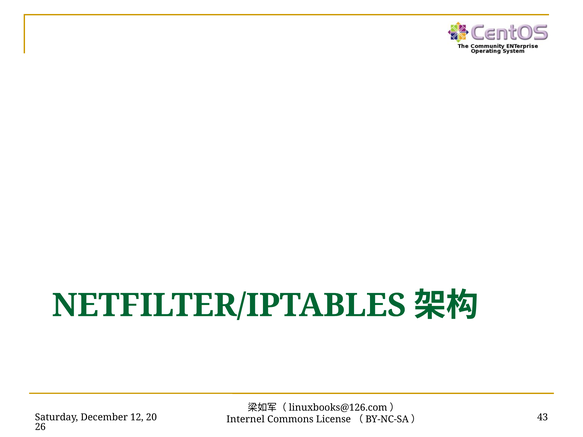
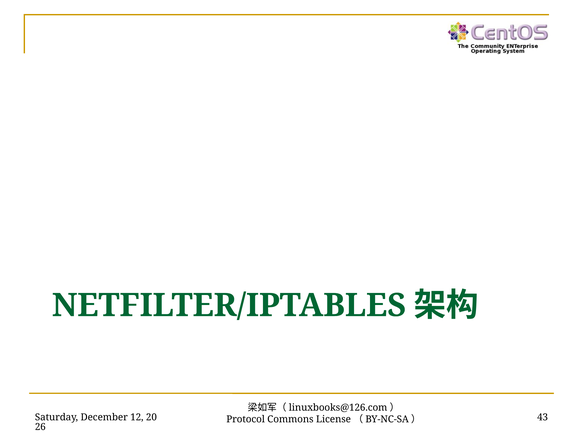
Internel: Internel -> Protocol
